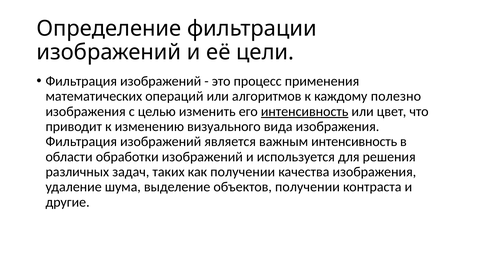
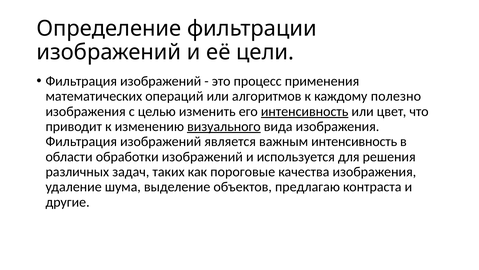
визуального underline: none -> present
как получении: получении -> пороговые
объектов получении: получении -> предлагаю
